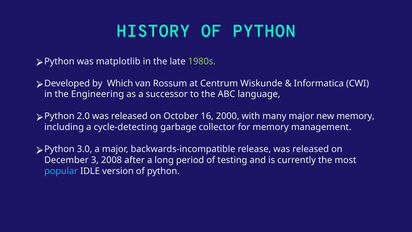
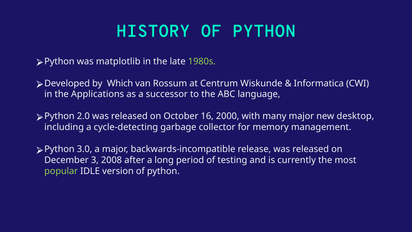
Engineering: Engineering -> Applications
new memory: memory -> desktop
popular colour: light blue -> light green
